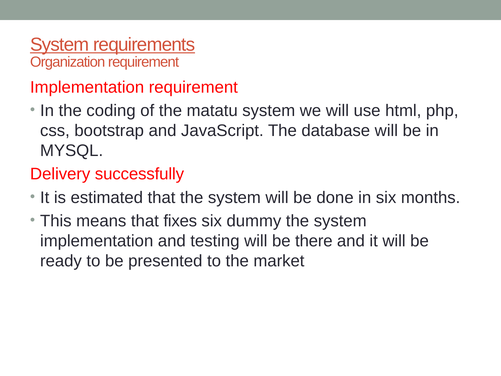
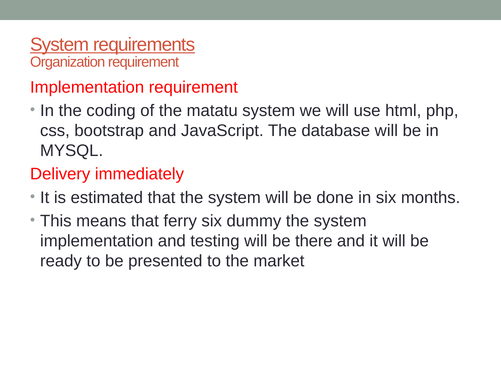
successfully: successfully -> immediately
fixes: fixes -> ferry
